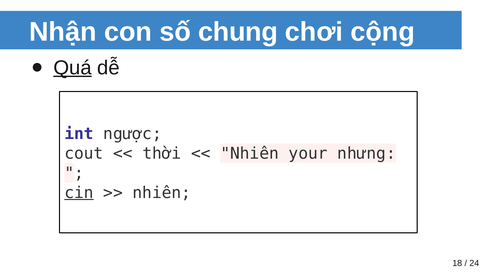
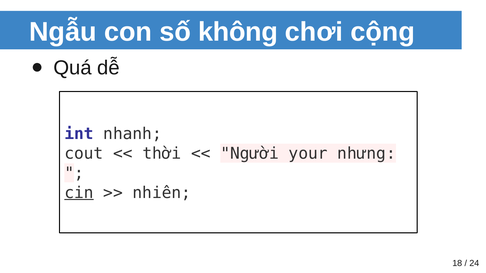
Nhận: Nhận -> Ngẫu
chung: chung -> không
Quá underline: present -> none
ngược: ngược -> nhanh
Nhiên at (250, 154): Nhiên -> Người
